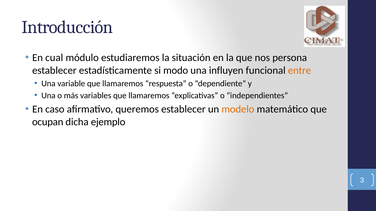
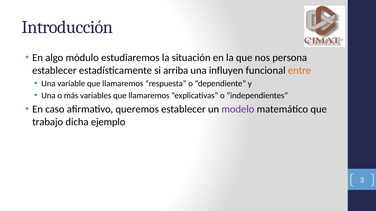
cual: cual -> algo
modo: modo -> arriba
modelo colour: orange -> purple
ocupan: ocupan -> trabajo
